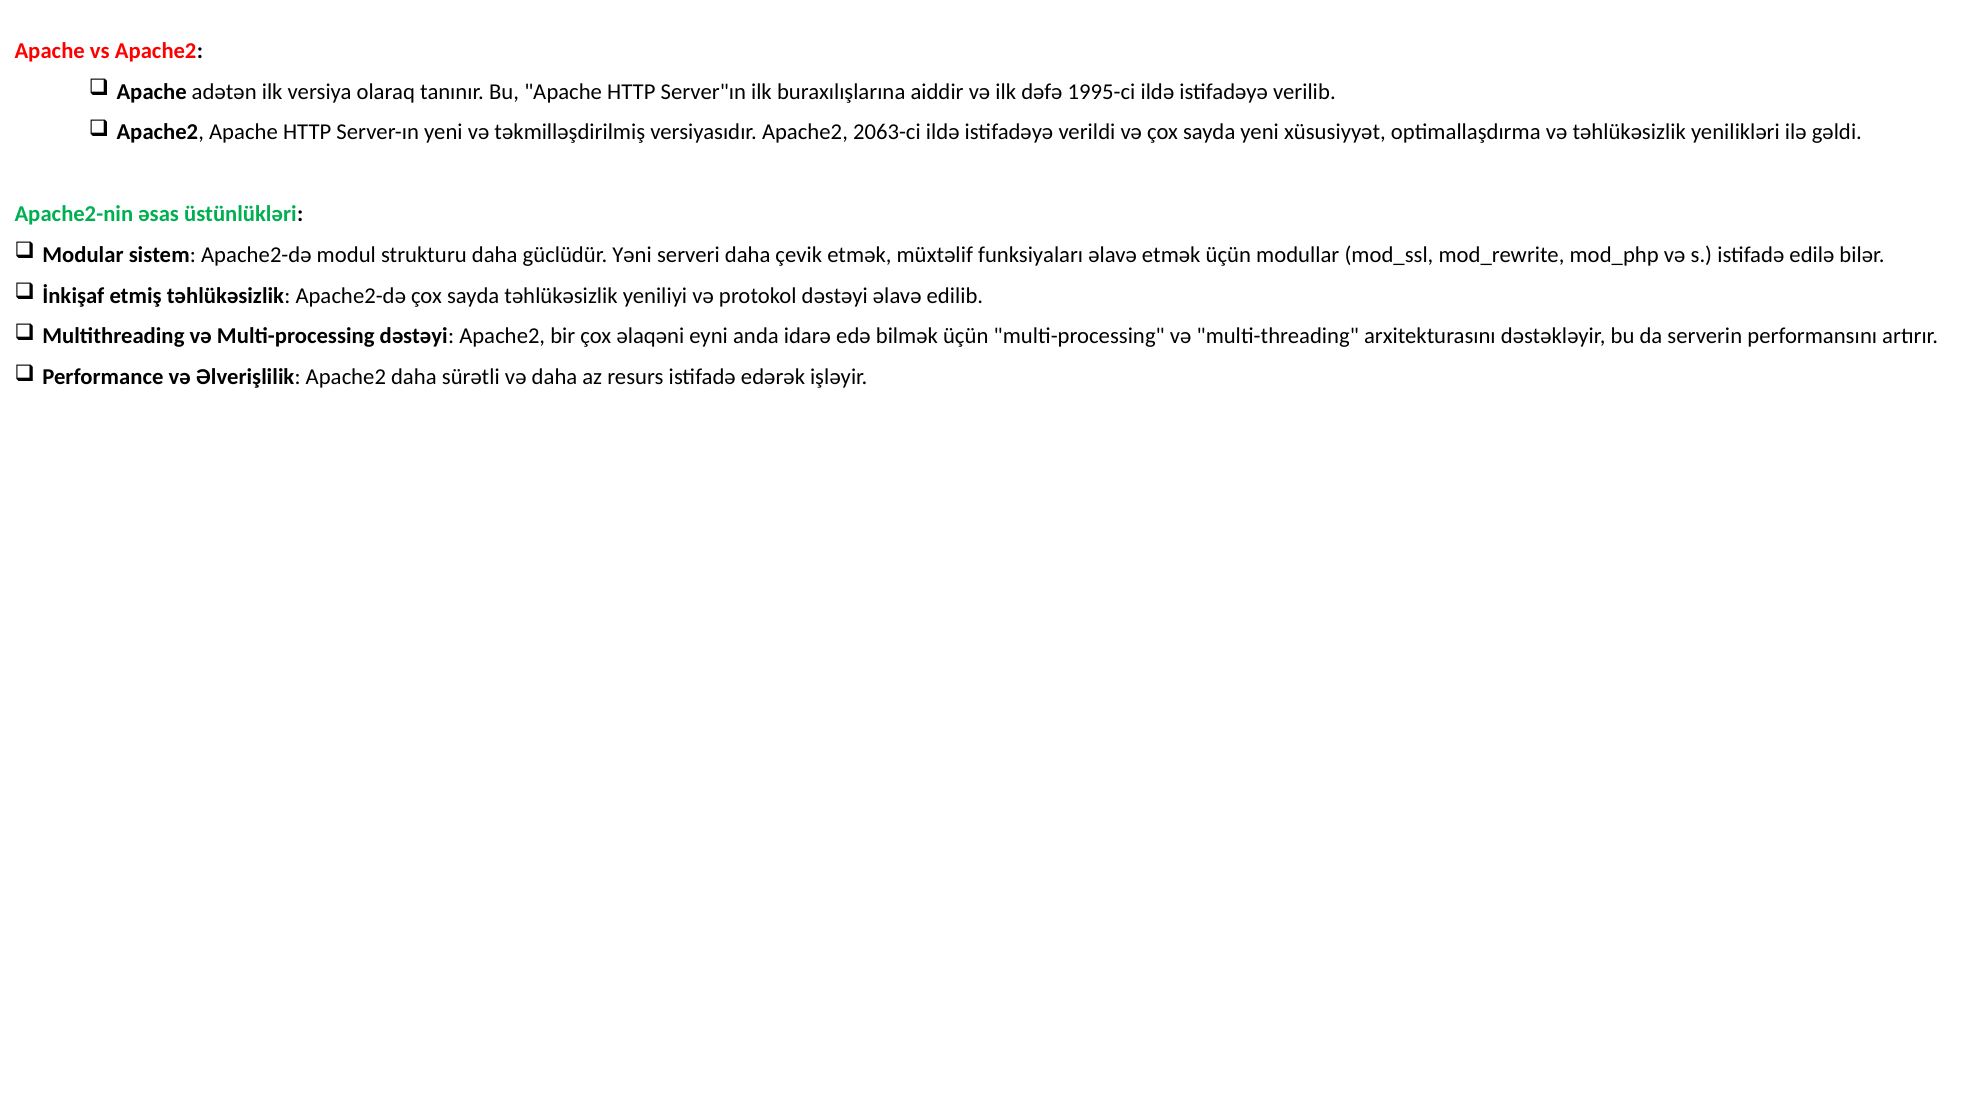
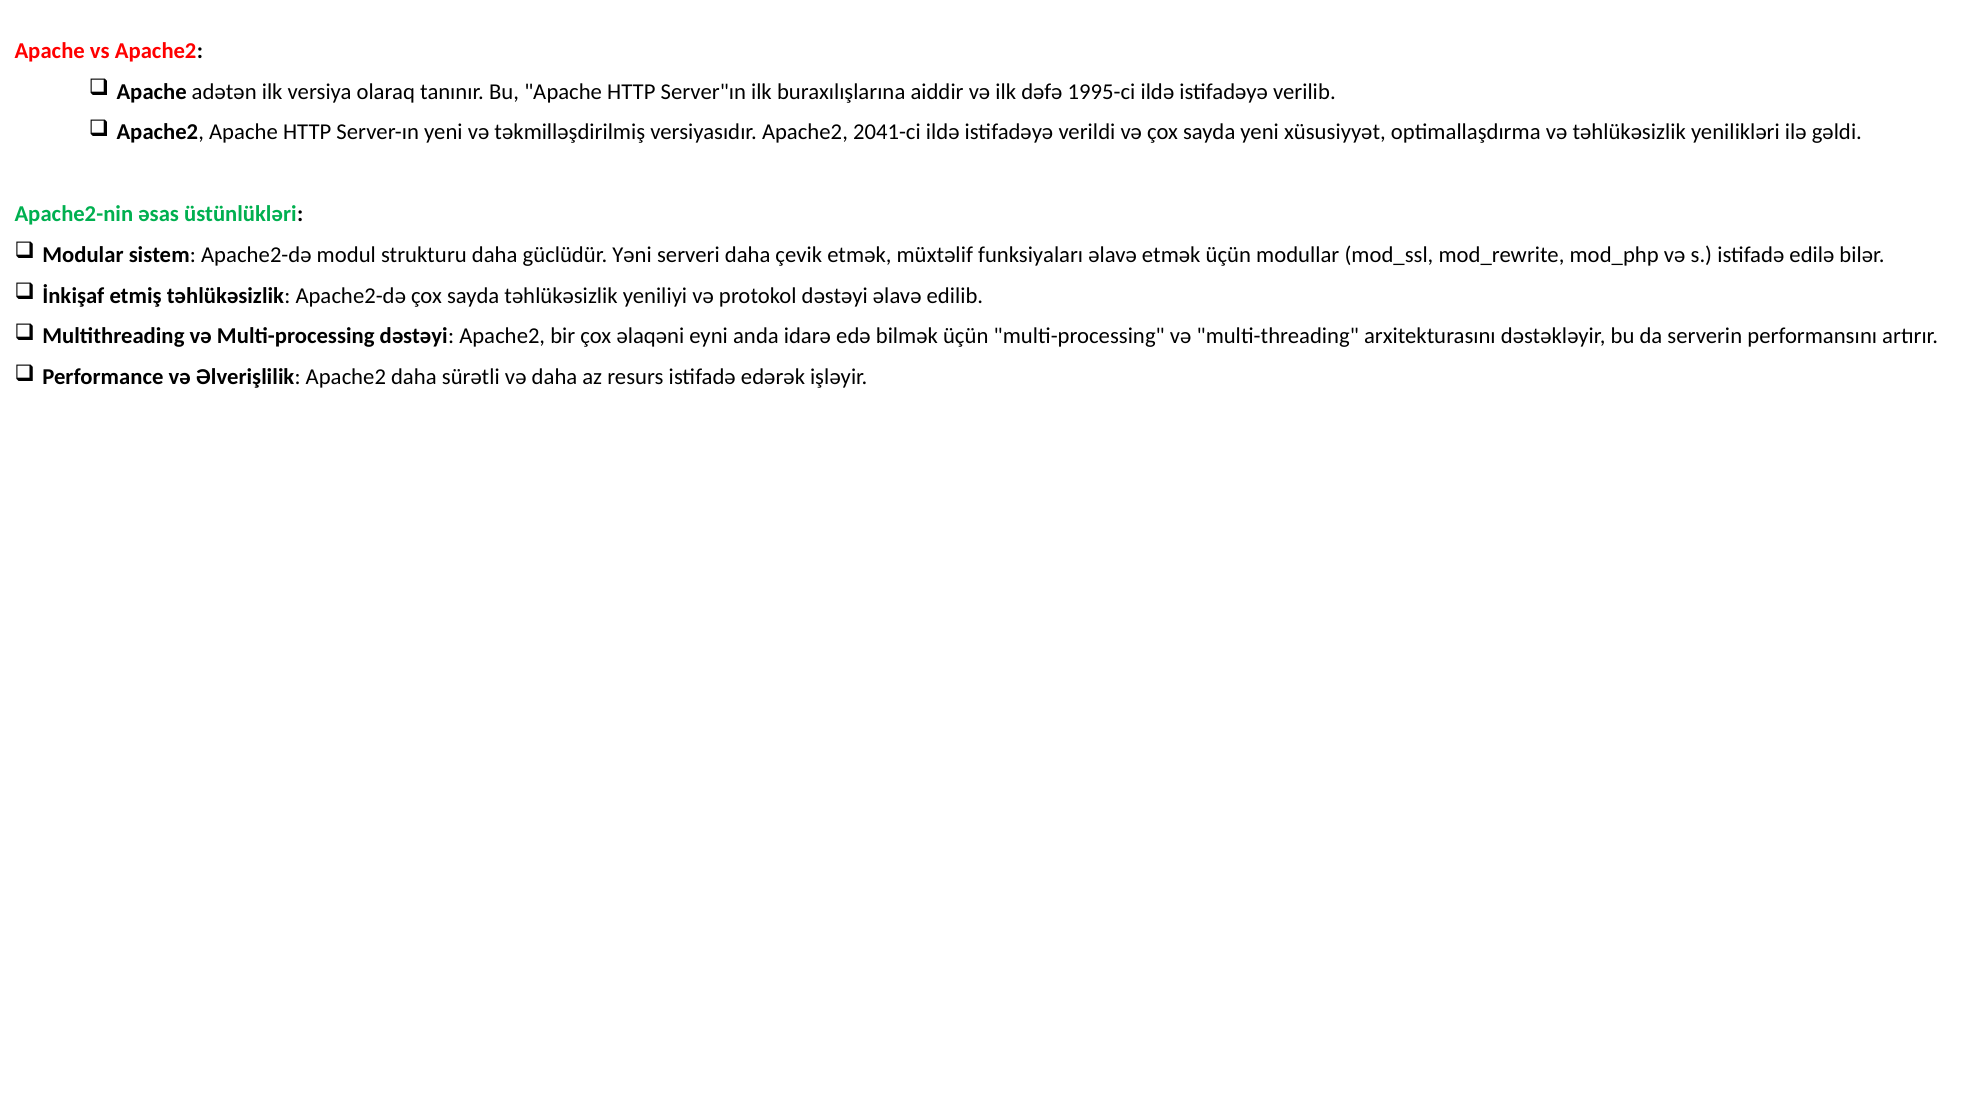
2063-ci: 2063-ci -> 2041-ci
